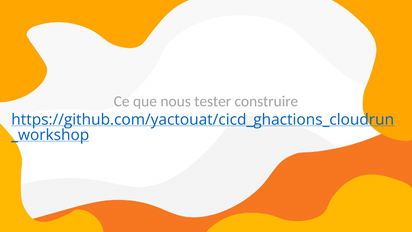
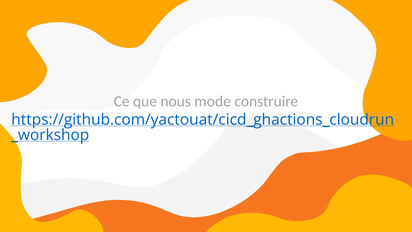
tester: tester -> mode
